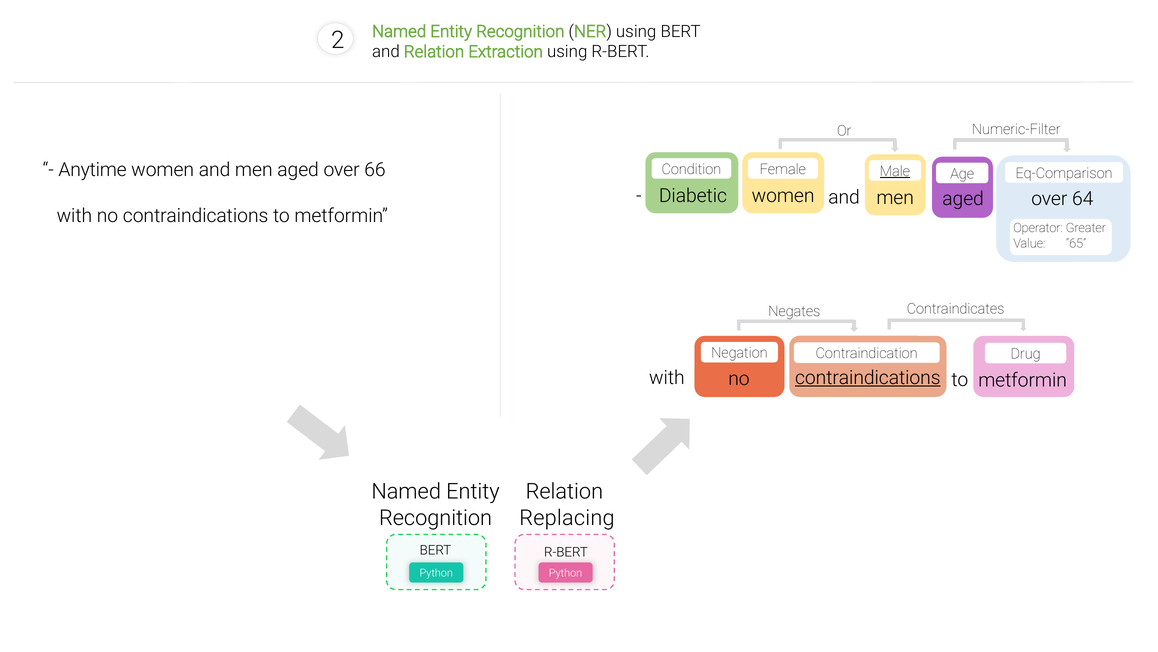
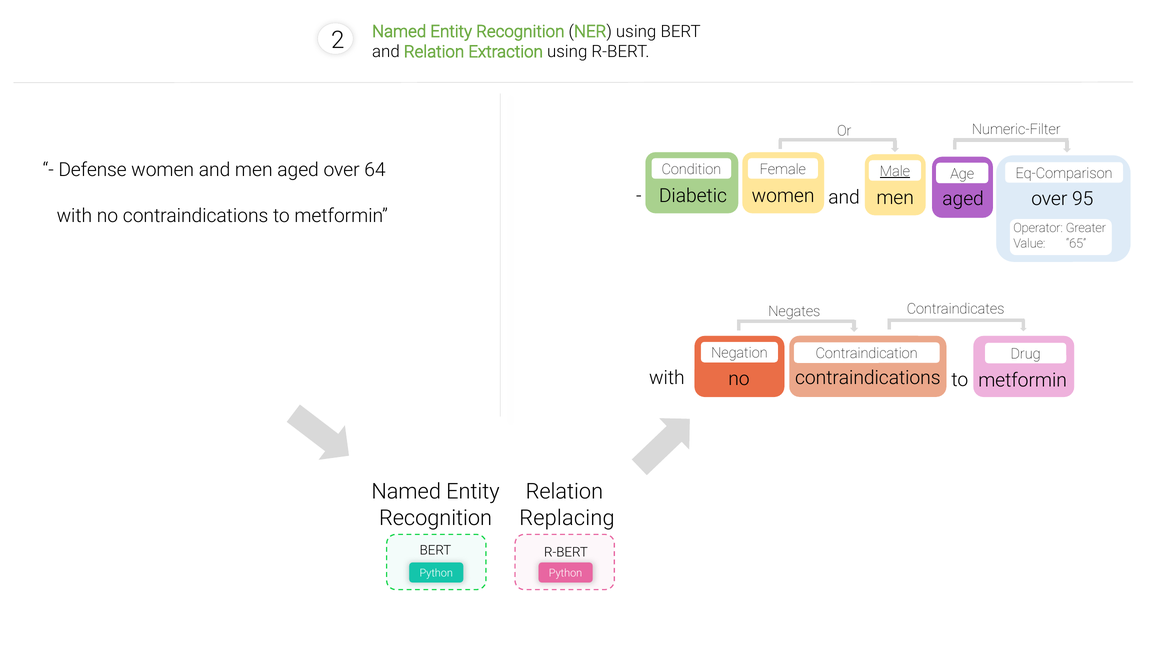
Anytime: Anytime -> Defense
66: 66 -> 64
64: 64 -> 95
contraindications at (868, 377) underline: present -> none
